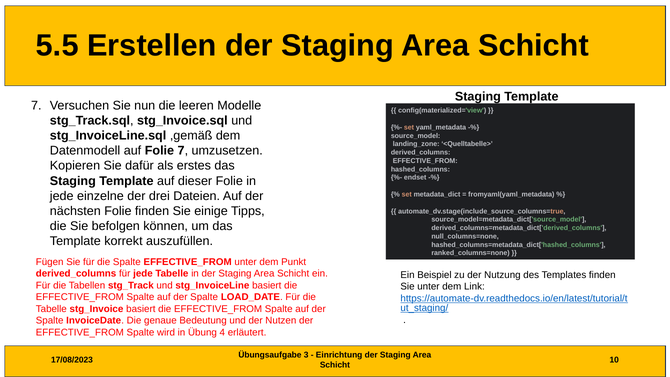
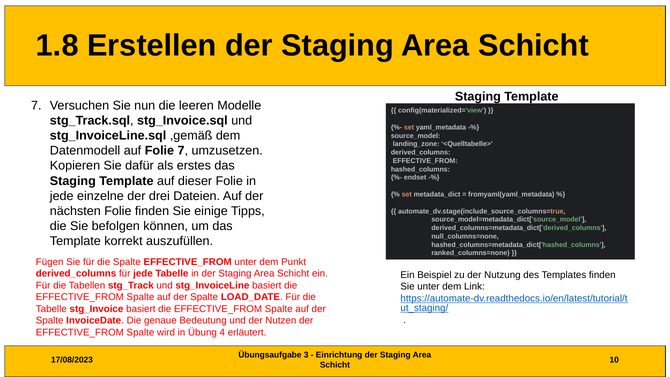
5.5: 5.5 -> 1.8
